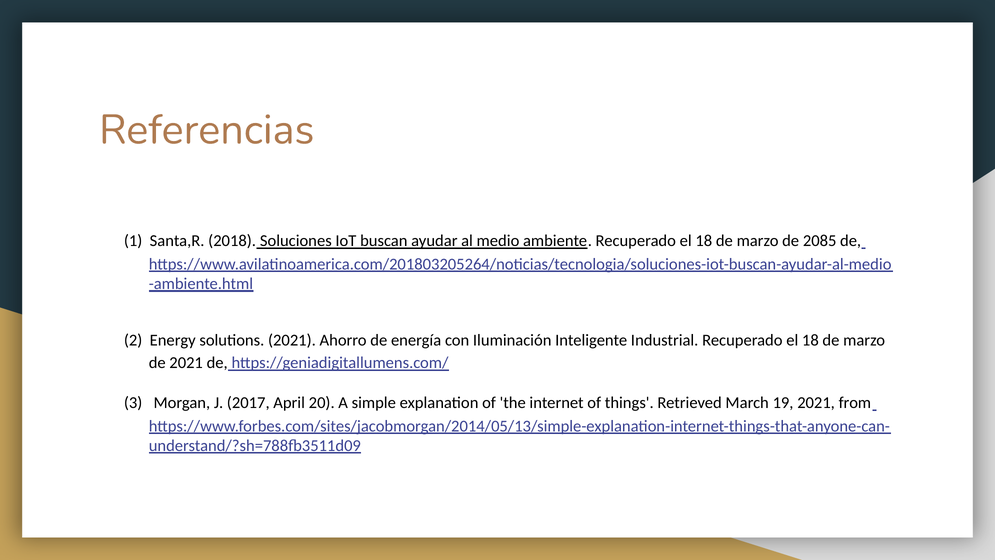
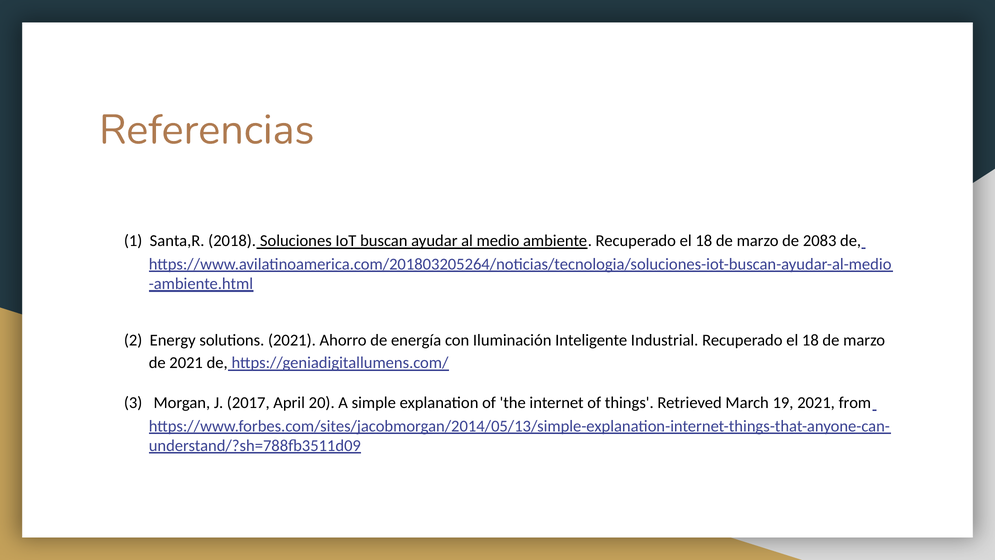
2085: 2085 -> 2083
